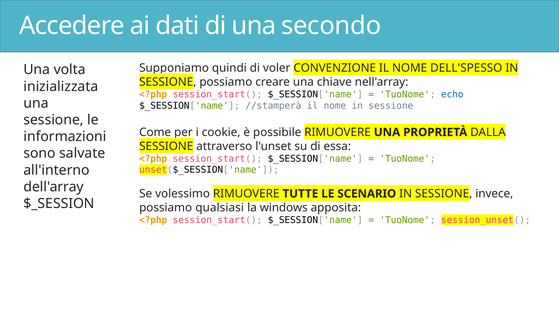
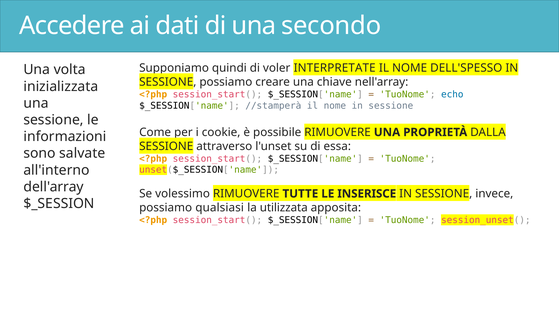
CONVENZIONE: CONVENZIONE -> INTERPRETATE
SCENARIO: SCENARIO -> INSERISCE
windows: windows -> utilizzata
